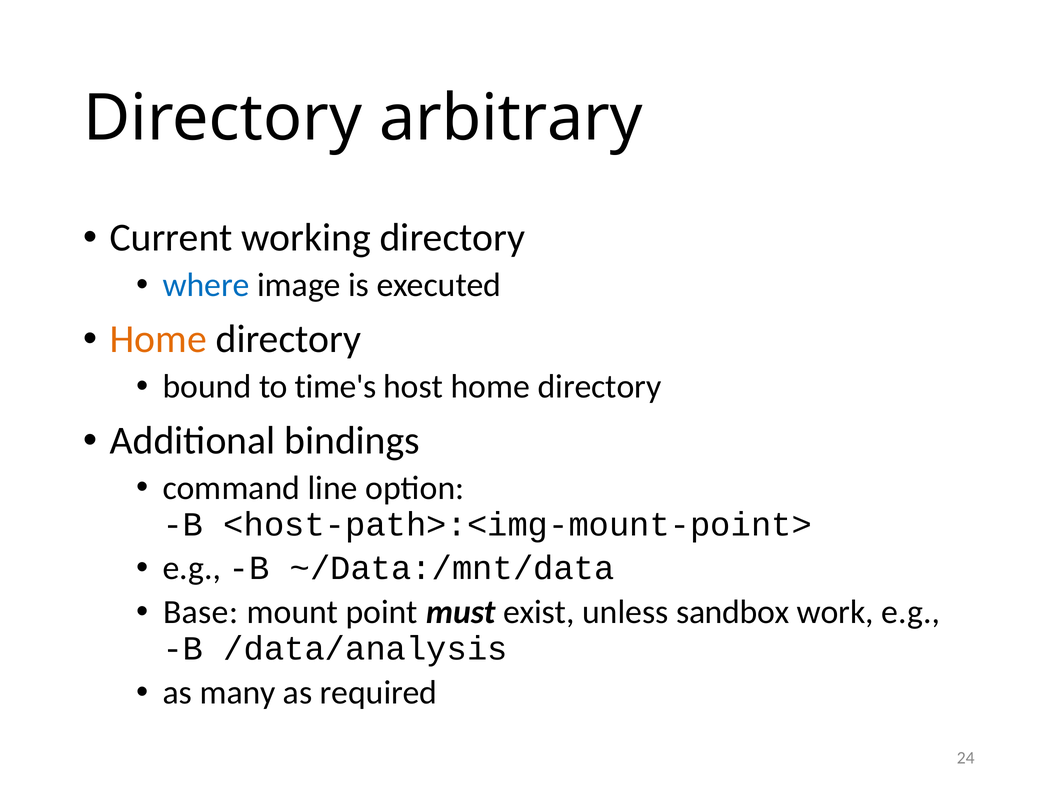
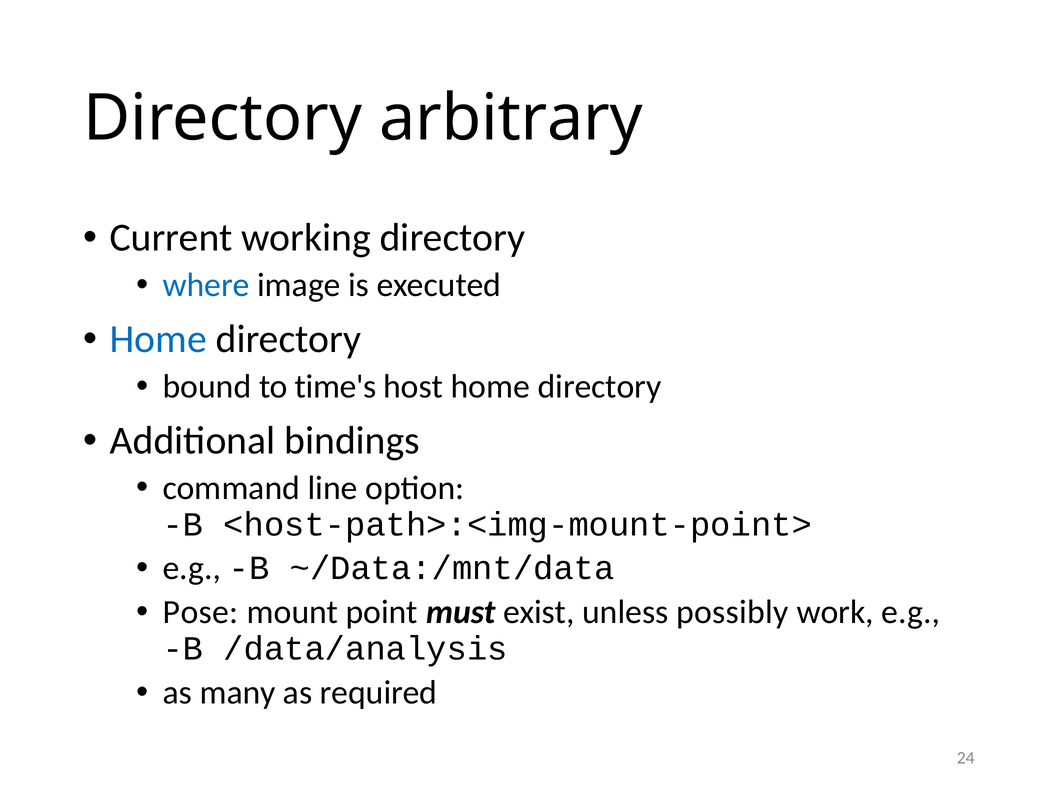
Home at (158, 339) colour: orange -> blue
Base: Base -> Pose
sandbox: sandbox -> possibly
